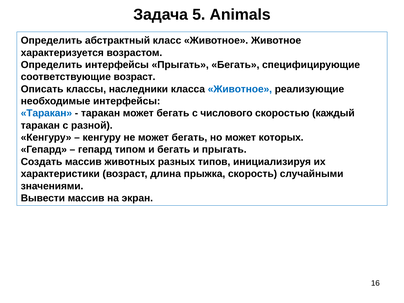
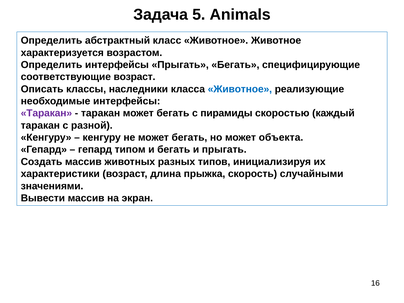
Таракан at (46, 113) colour: blue -> purple
числового: числового -> пирамиды
которых: которых -> объекта
